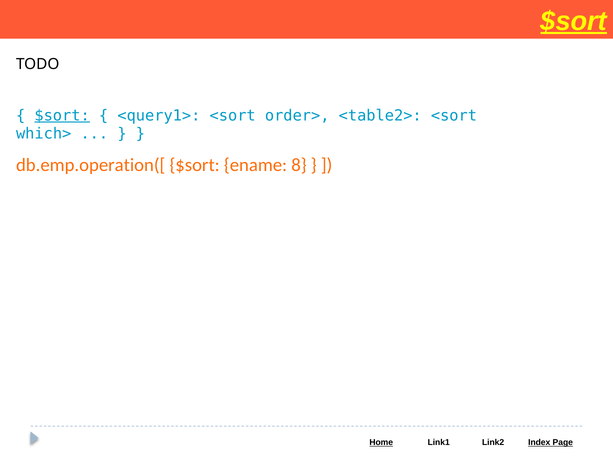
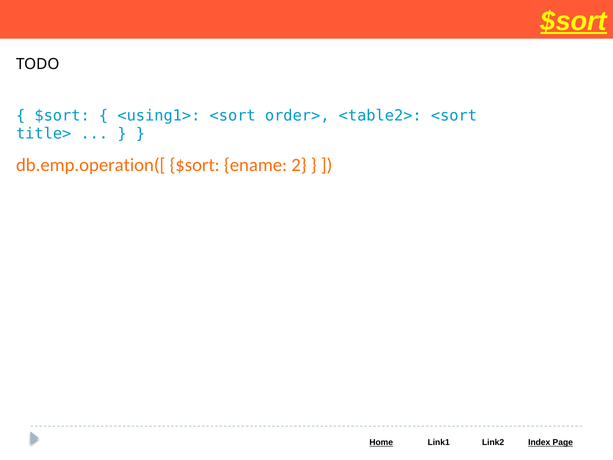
$sort at (62, 115) underline: present -> none
<query1>: <query1> -> <using1>
which>: which> -> title>
8: 8 -> 2
